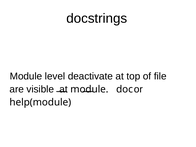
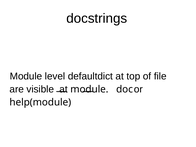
deactivate: deactivate -> defaultdict
